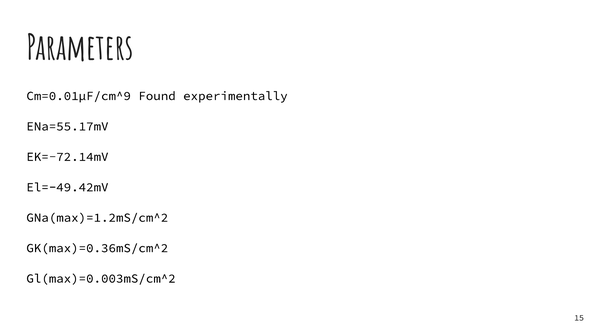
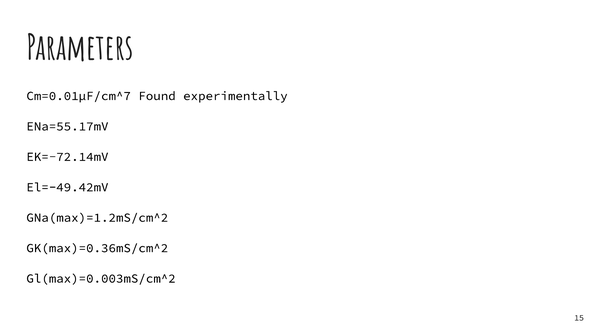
Cm=0.01µF/cm^9: Cm=0.01µF/cm^9 -> Cm=0.01µF/cm^7
